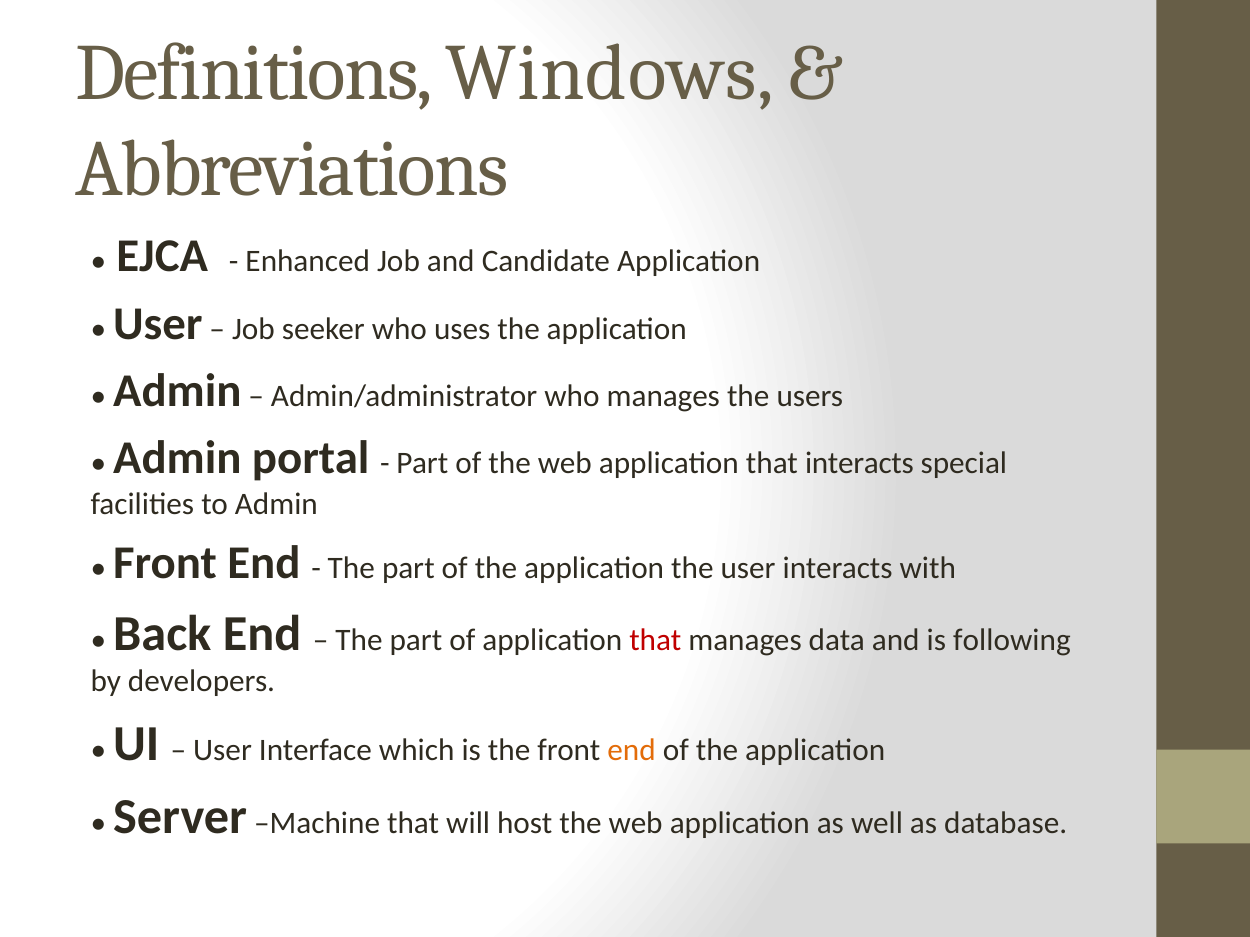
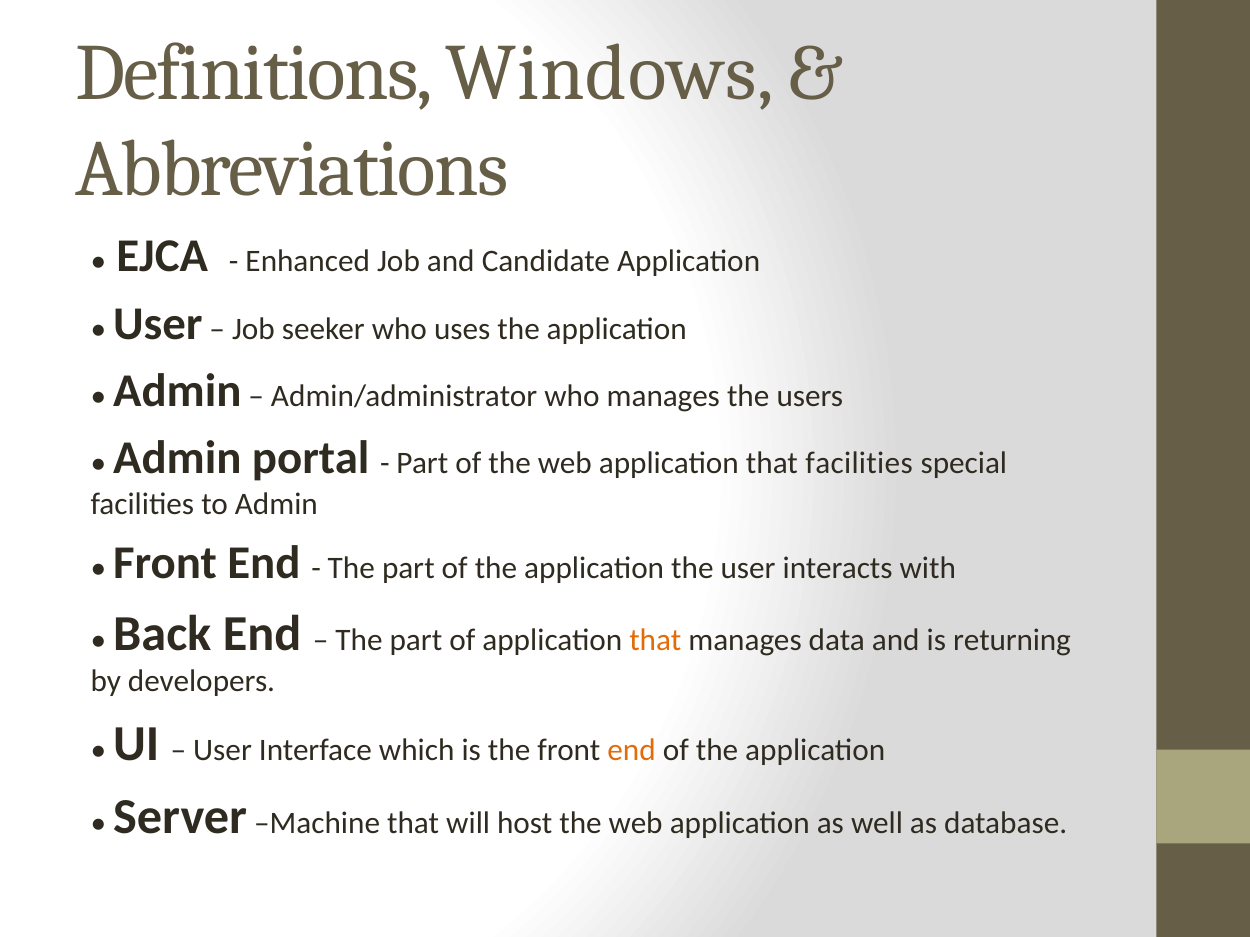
that interacts: interacts -> facilities
that at (655, 641) colour: red -> orange
following: following -> returning
